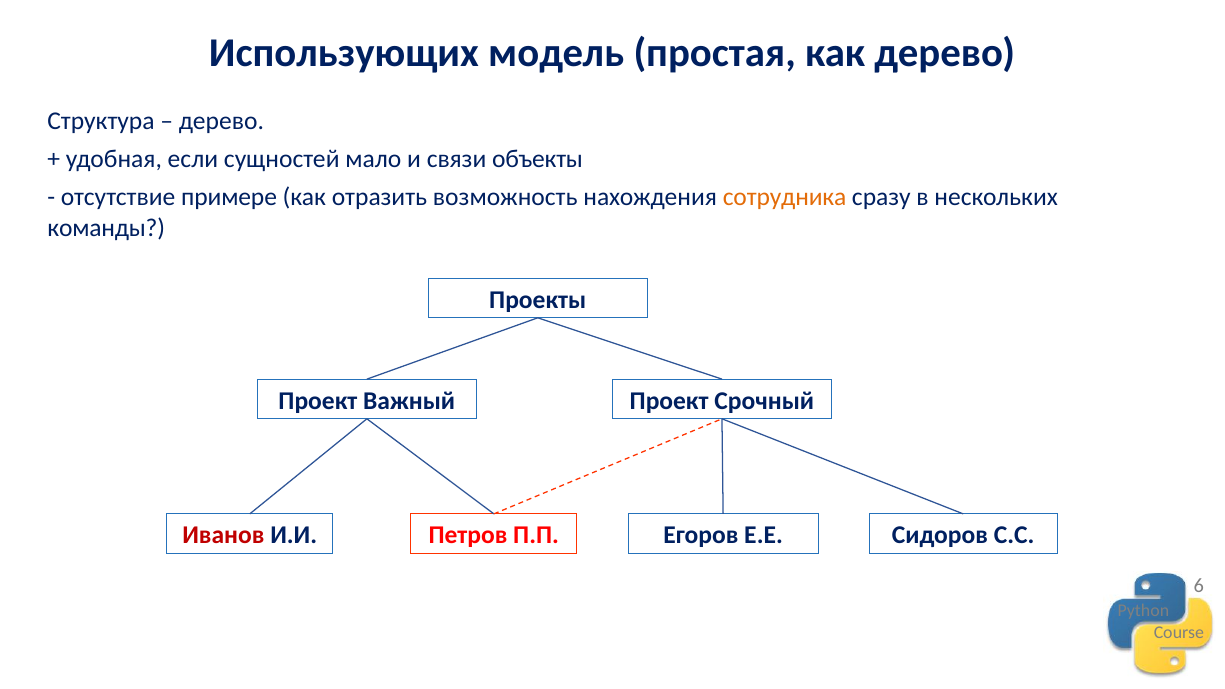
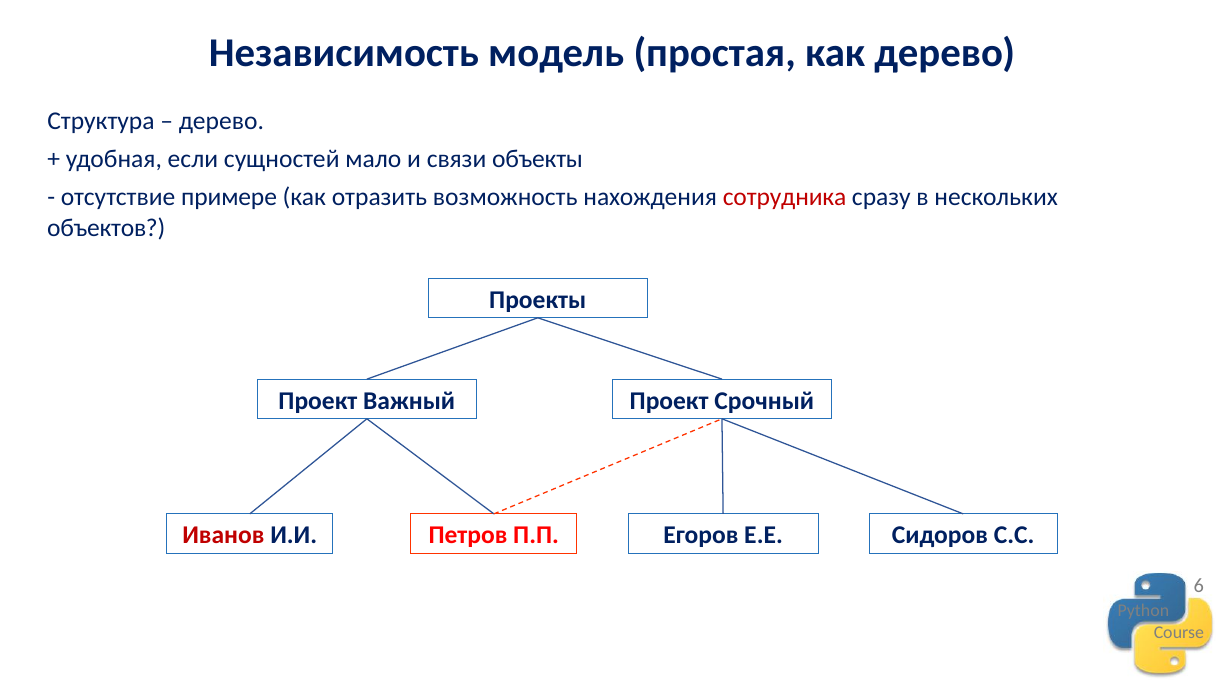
Использующих: Использующих -> Независимость
сотрудника colour: orange -> red
команды: команды -> объектов
